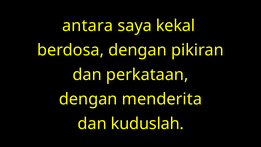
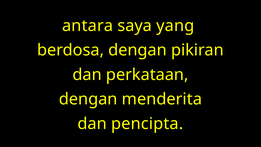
kekal: kekal -> yang
kuduslah: kuduslah -> pencipta
